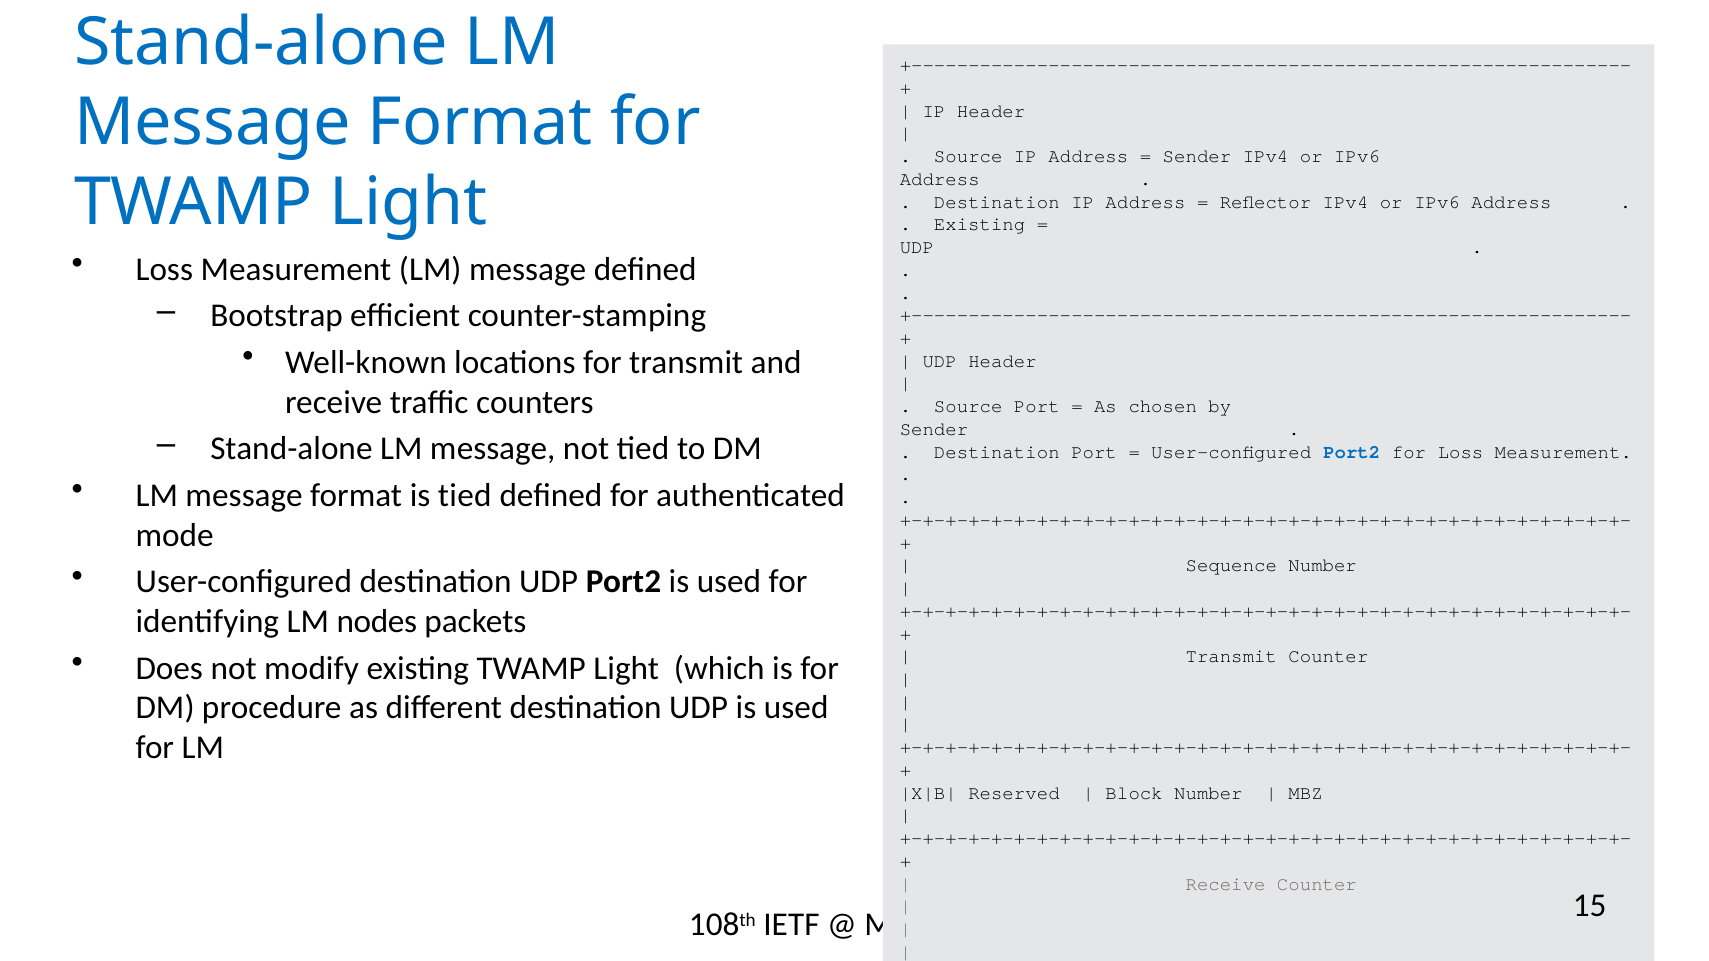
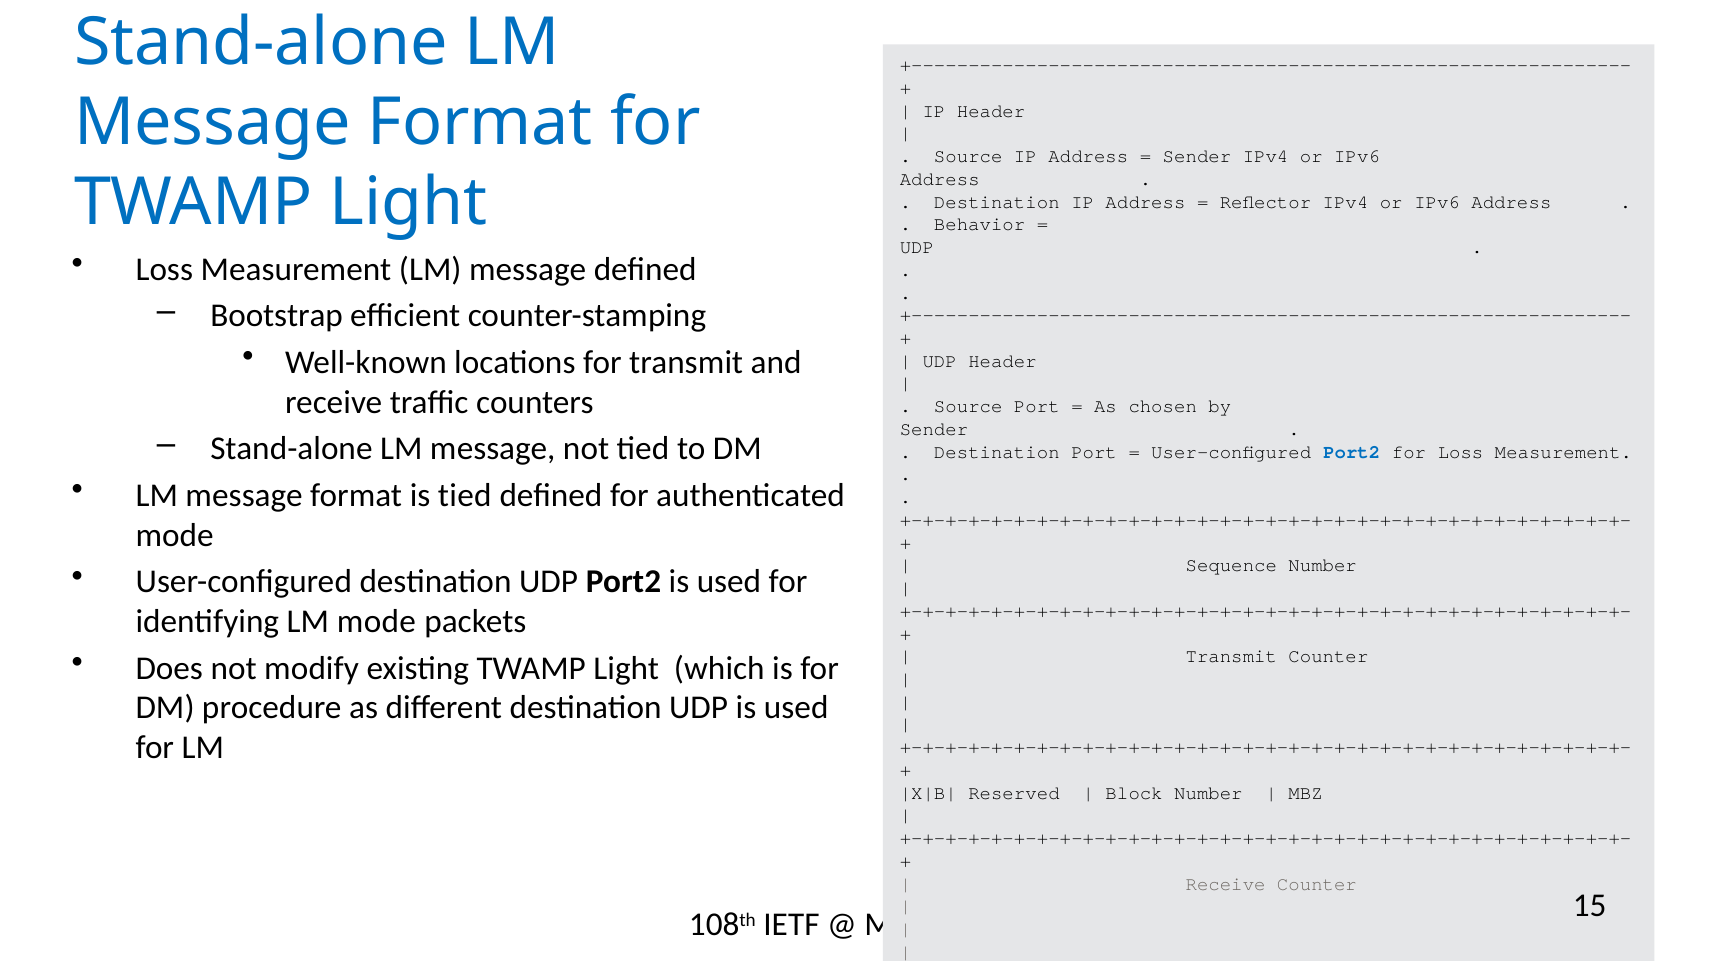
Existing at (980, 225): Existing -> Behavior
LM nodes: nodes -> mode
